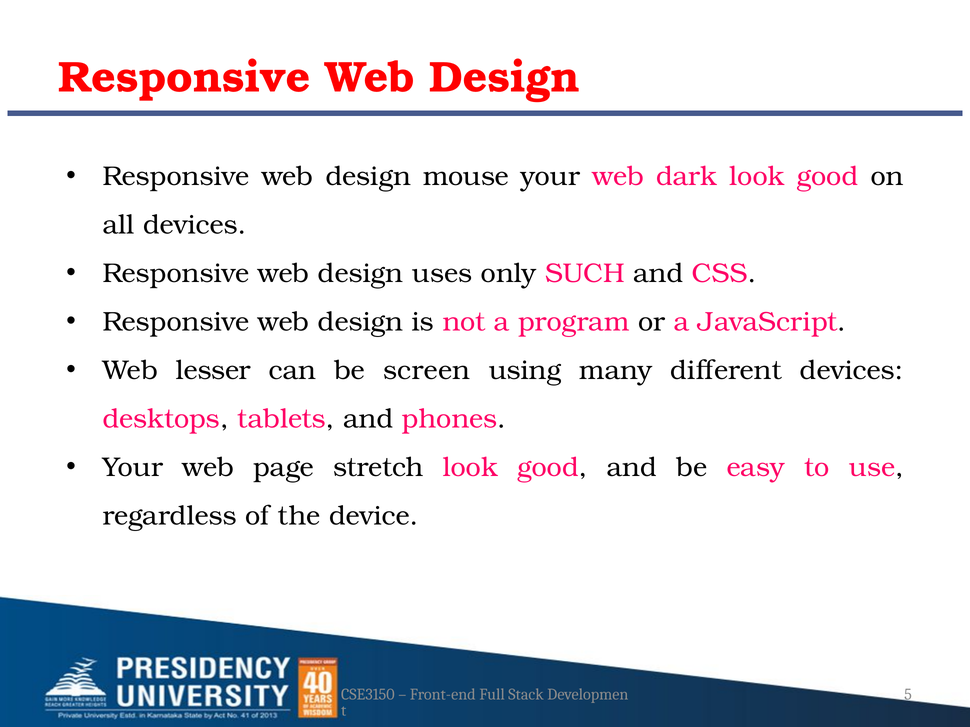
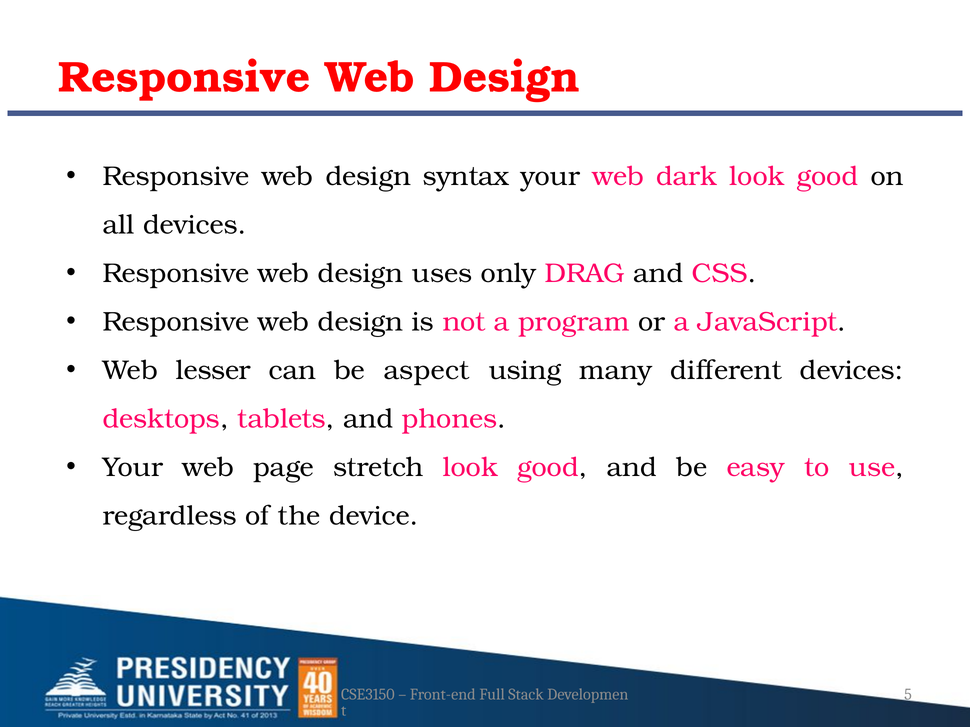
mouse: mouse -> syntax
SUCH: SUCH -> DRAG
screen: screen -> aspect
